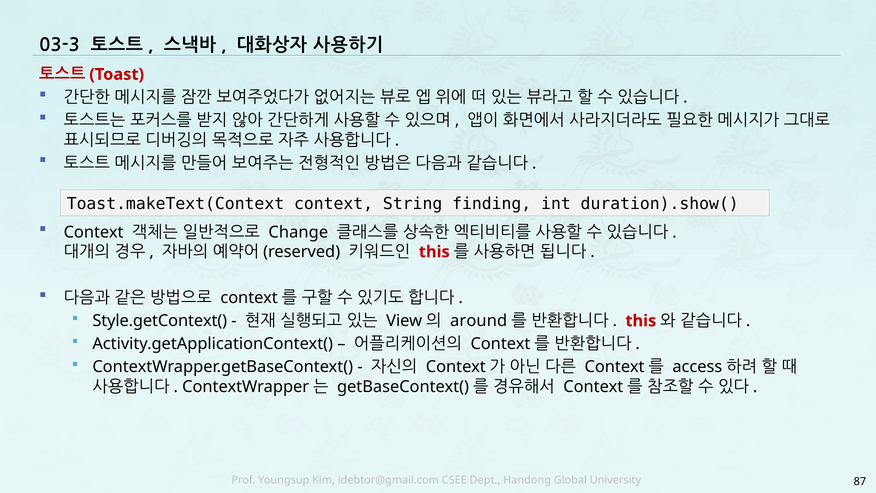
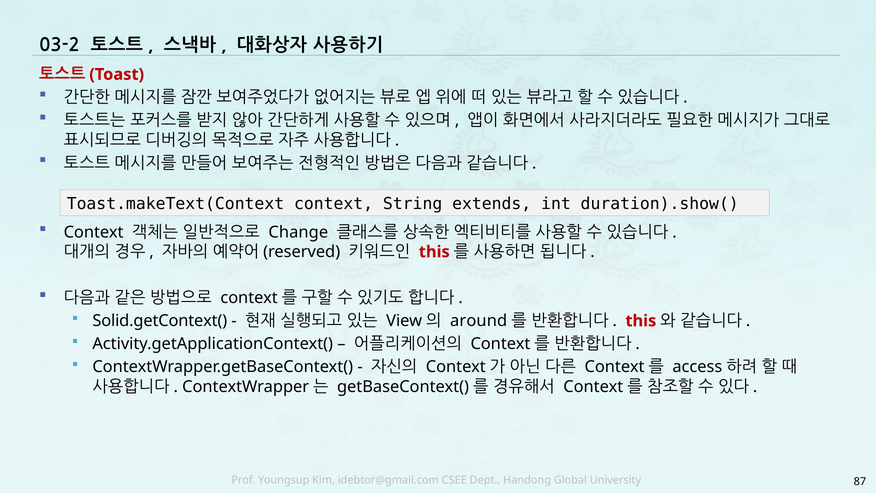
03-3: 03-3 -> 03-2
finding: finding -> extends
Style.getContext(: Style.getContext( -> Solid.getContext(
